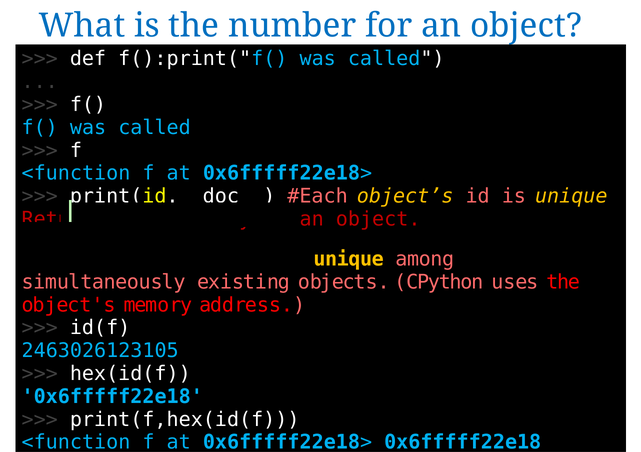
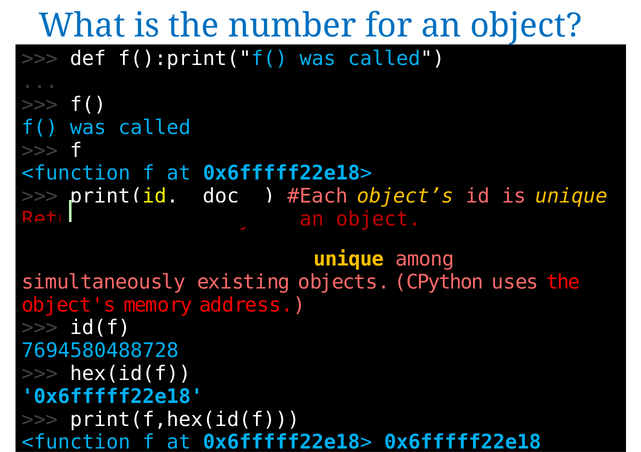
2463026123105: 2463026123105 -> 7694580488728
